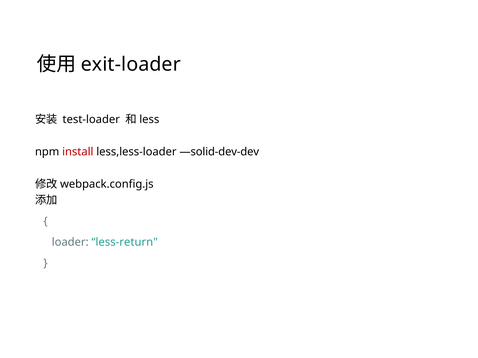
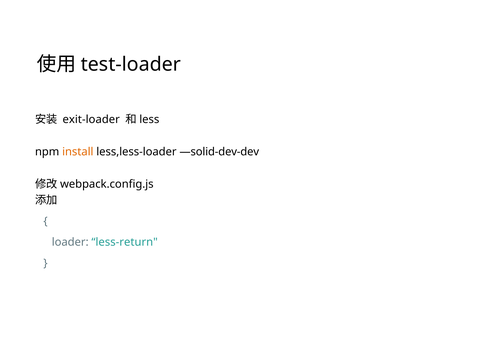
exit-loader: exit-loader -> test-loader
test-loader: test-loader -> exit-loader
install colour: red -> orange
